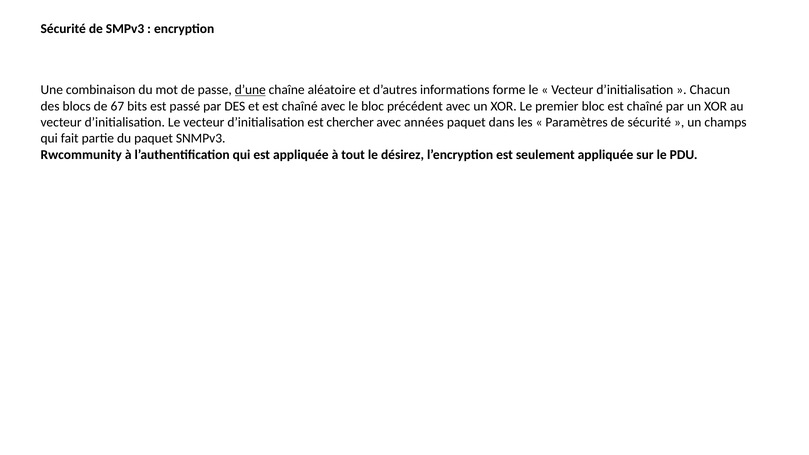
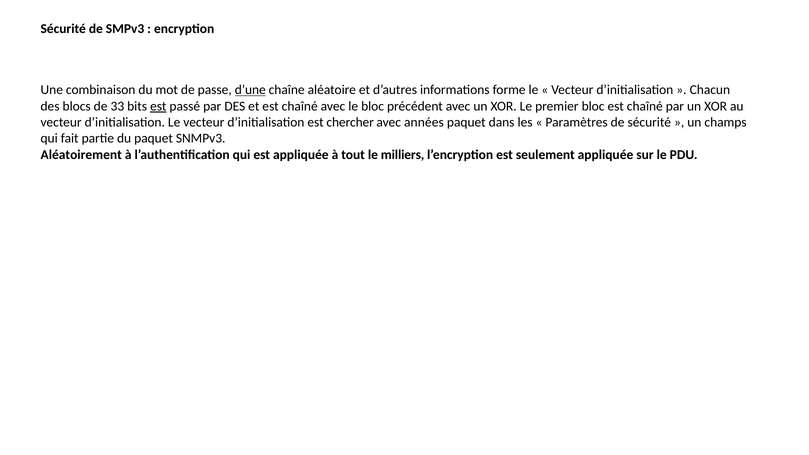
67: 67 -> 33
est at (158, 106) underline: none -> present
Rwcommunity: Rwcommunity -> Aléatoirement
désirez: désirez -> milliers
